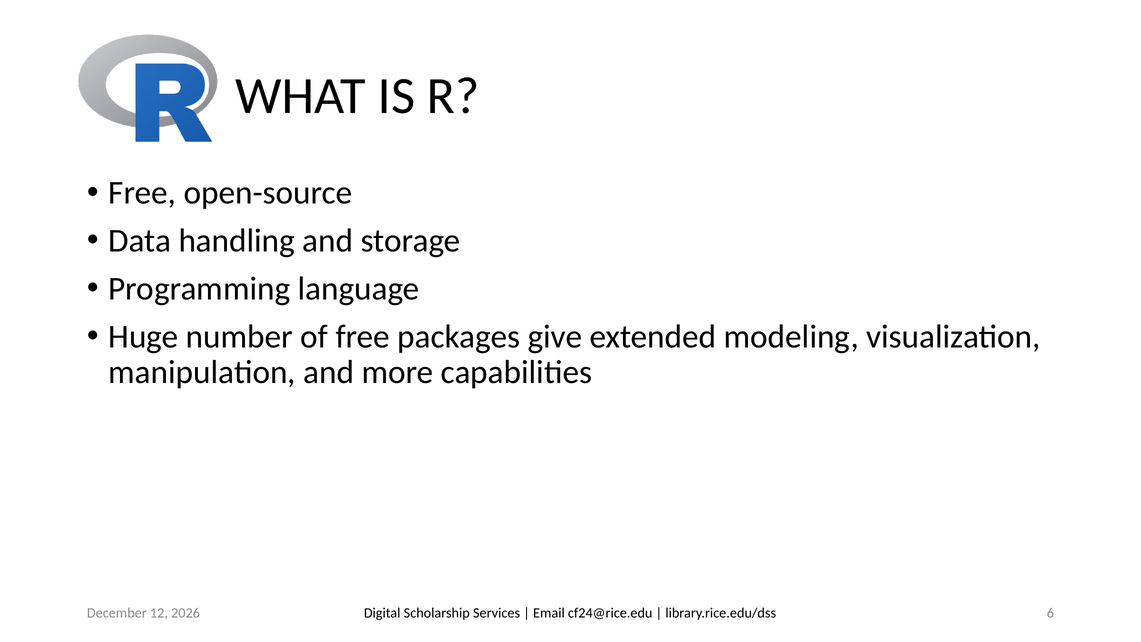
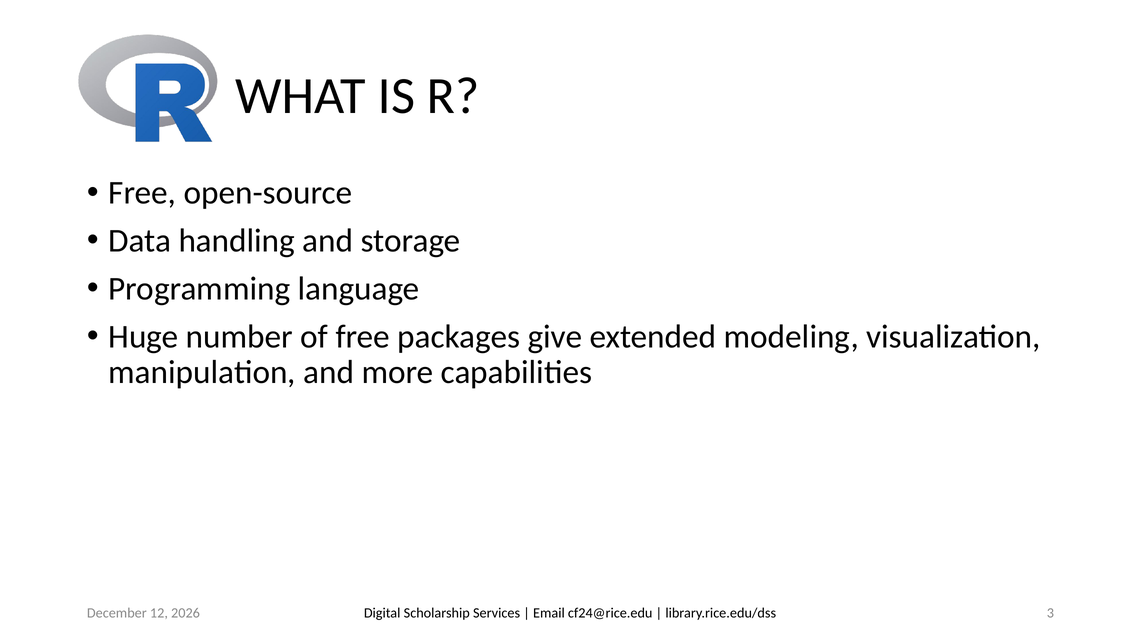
6: 6 -> 3
